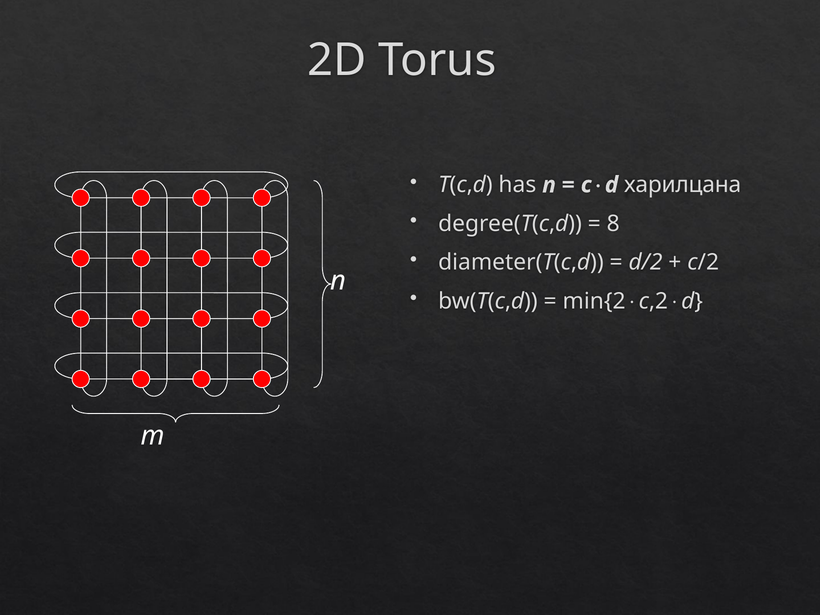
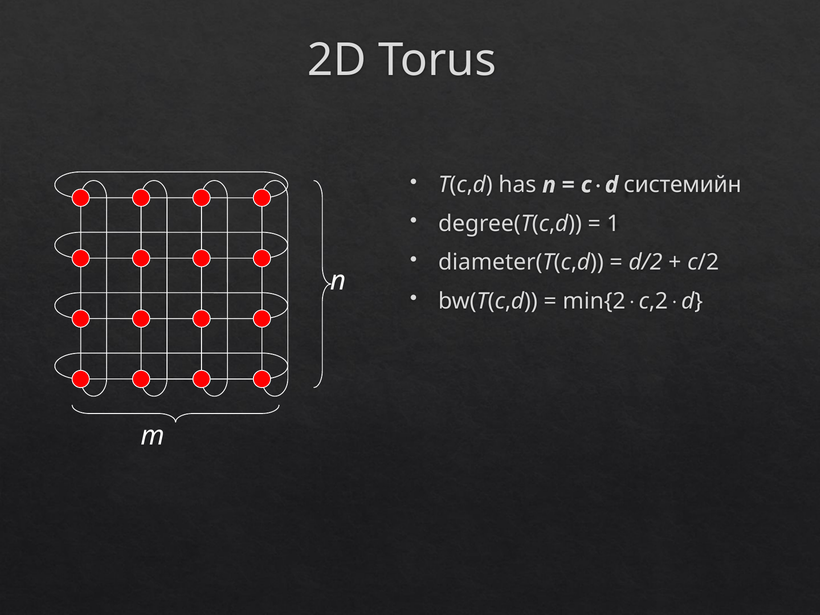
харилцана: харилцана -> системийн
8: 8 -> 1
